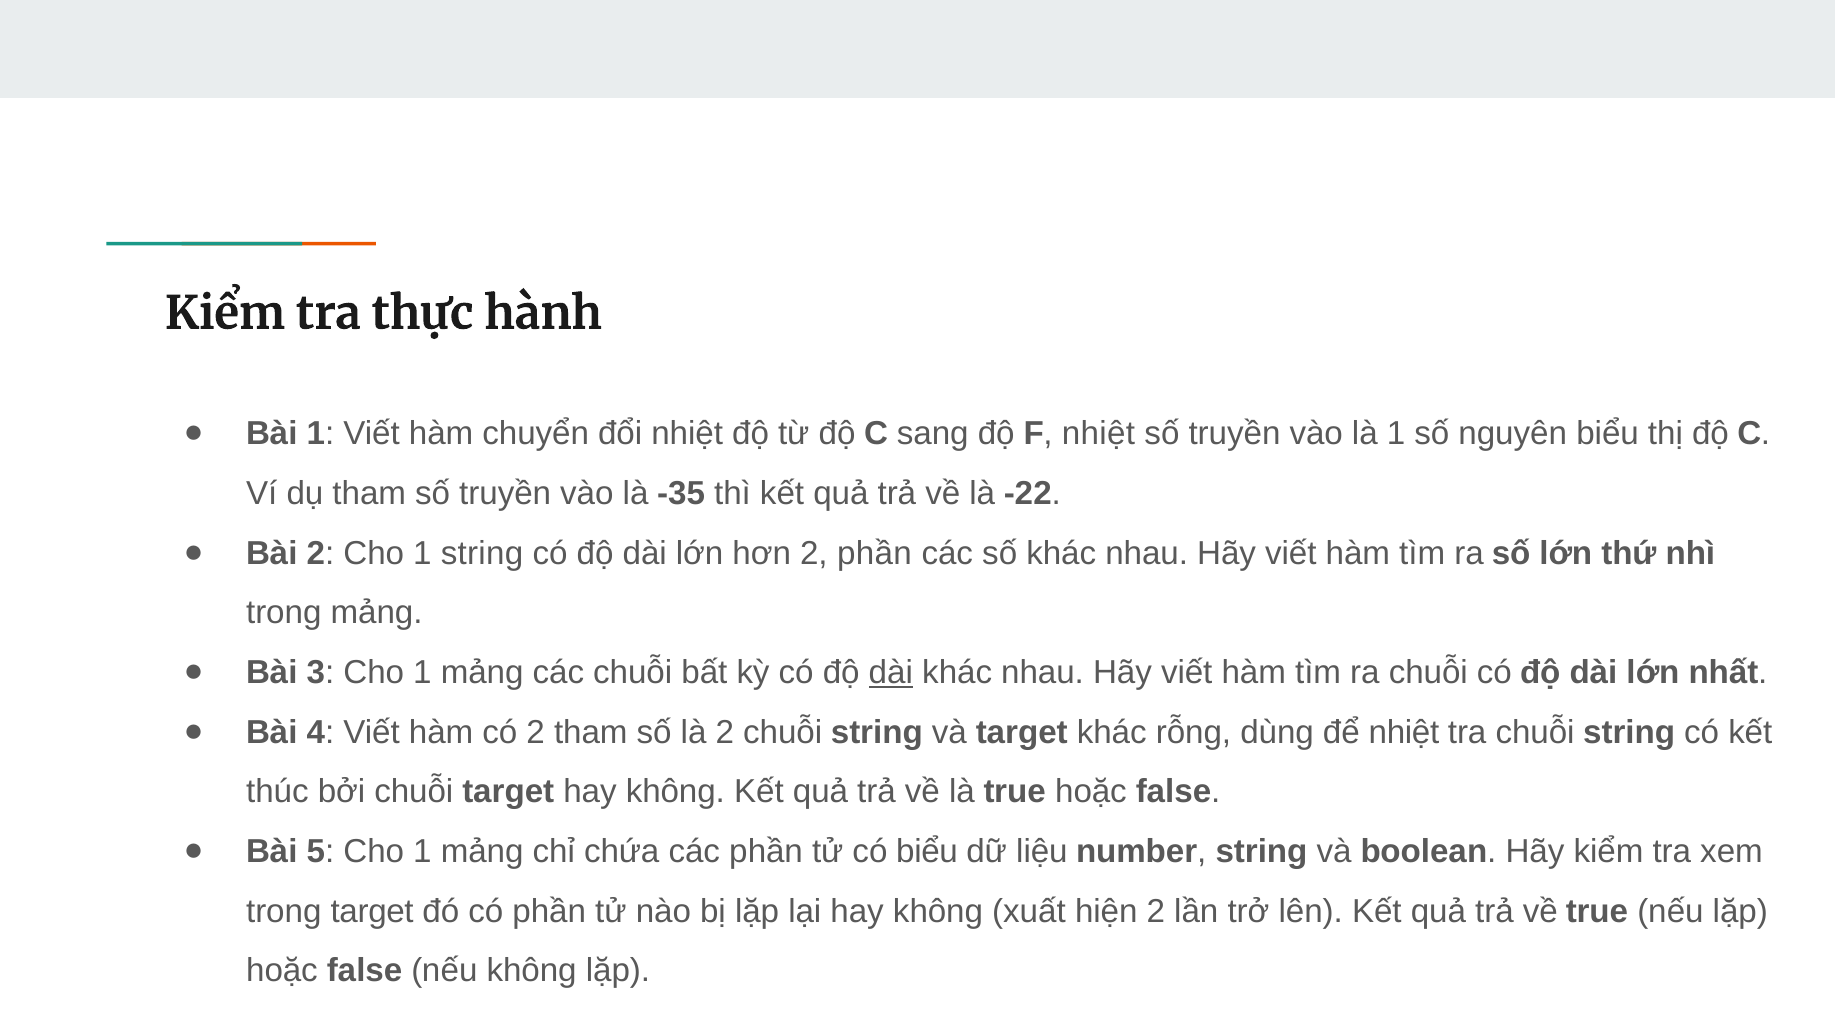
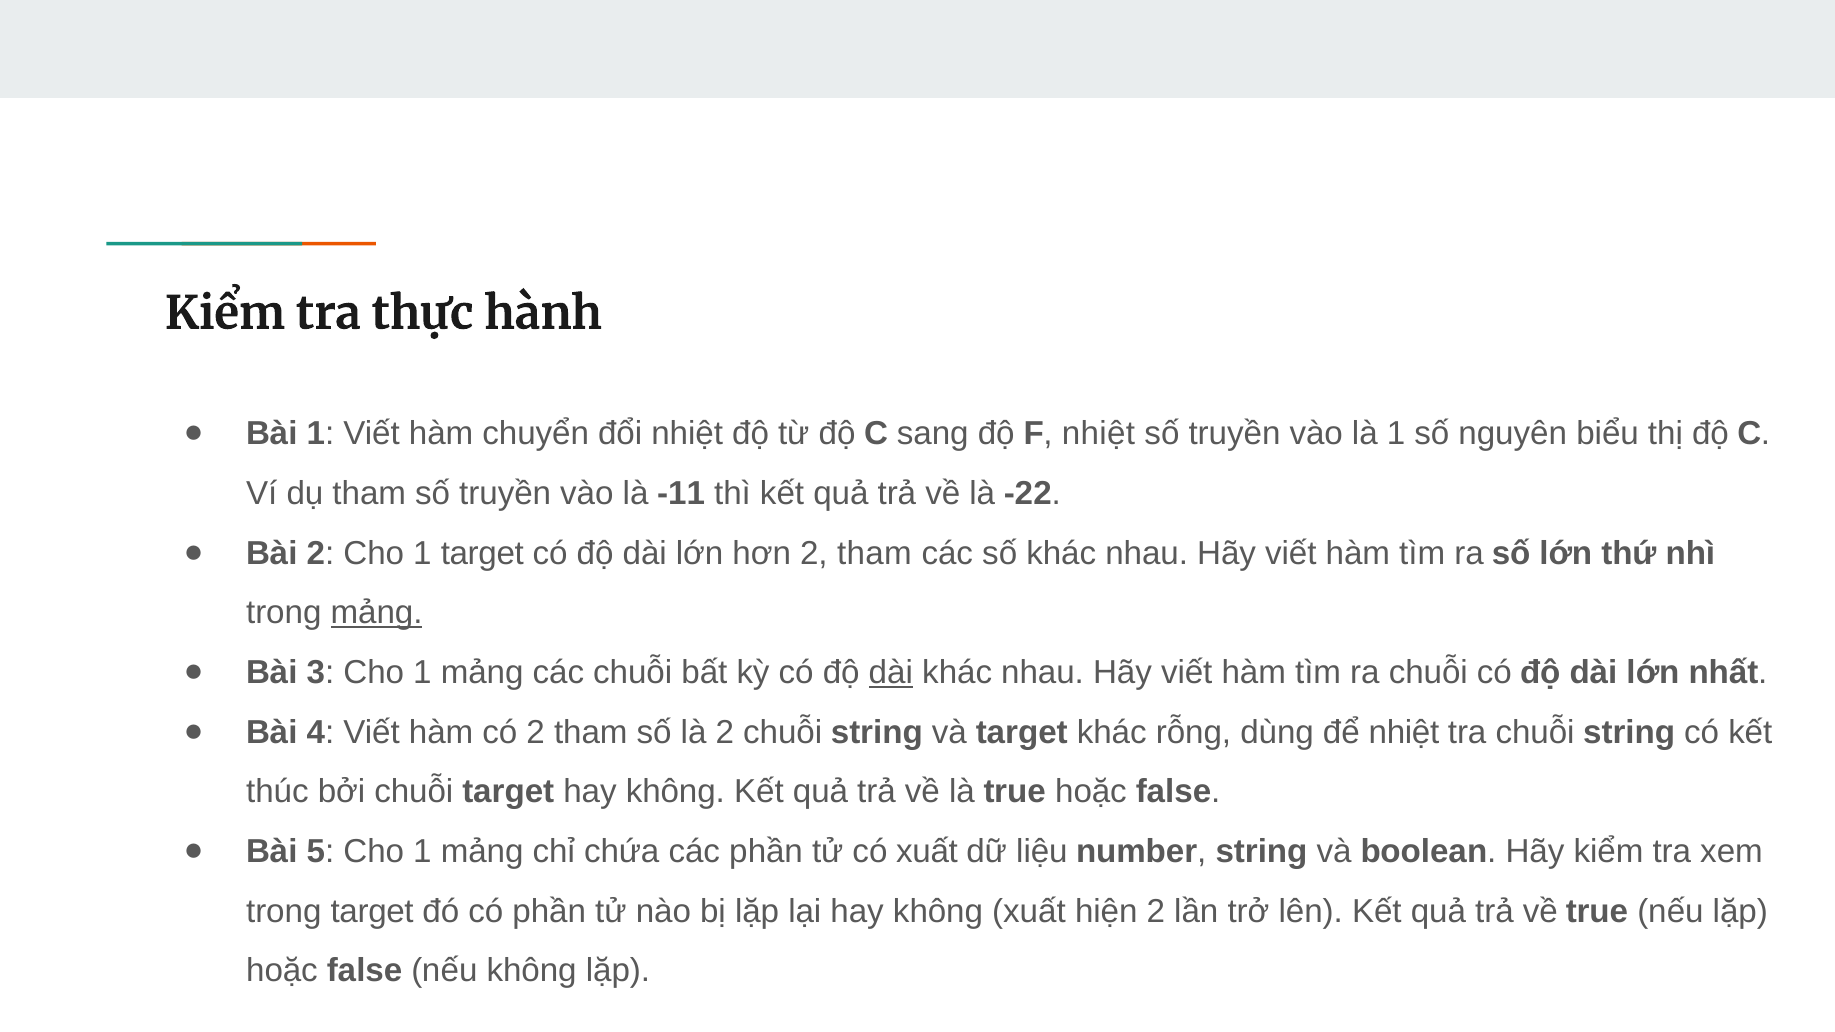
-35: -35 -> -11
1 string: string -> target
hơn 2 phần: phần -> tham
mảng at (377, 613) underline: none -> present
có biểu: biểu -> xuất
